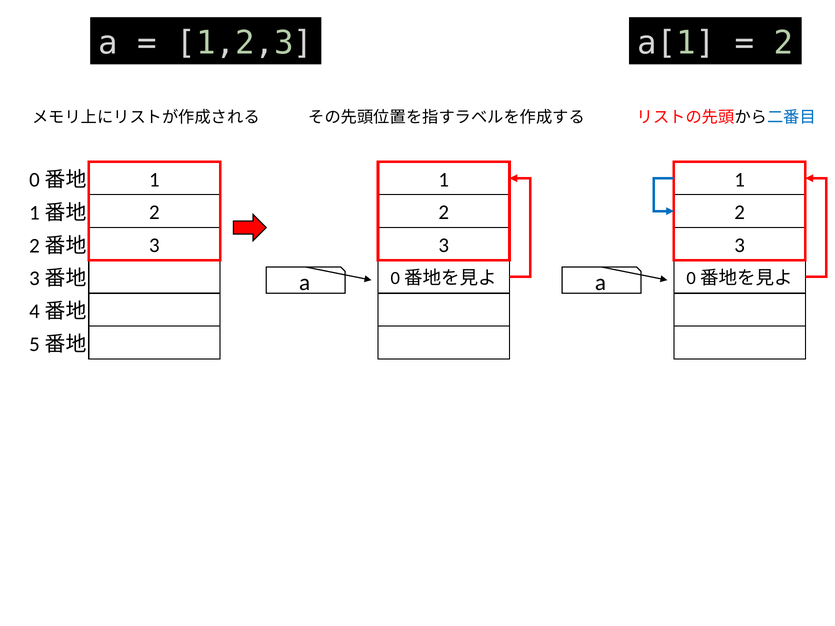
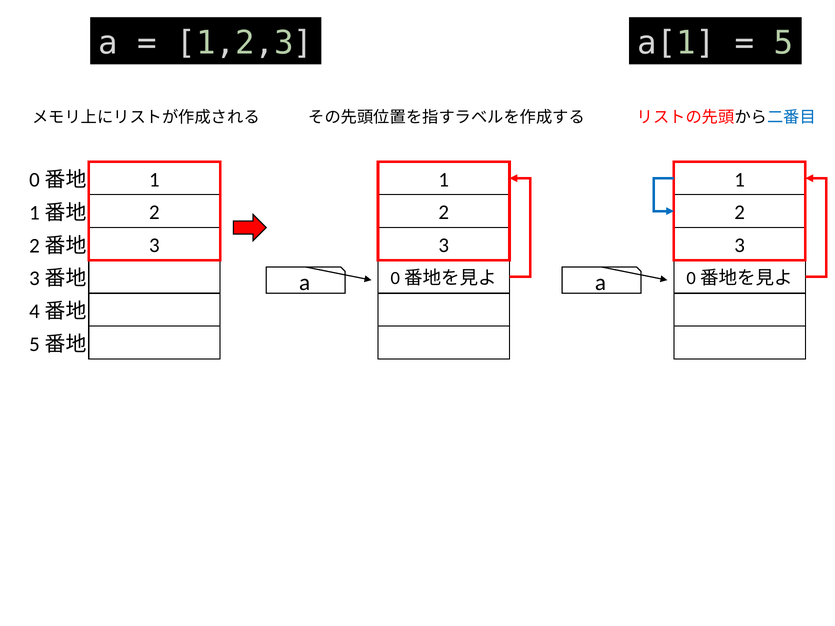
2 at (784, 43): 2 -> 5
